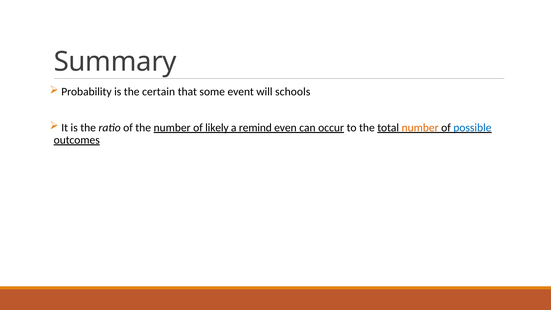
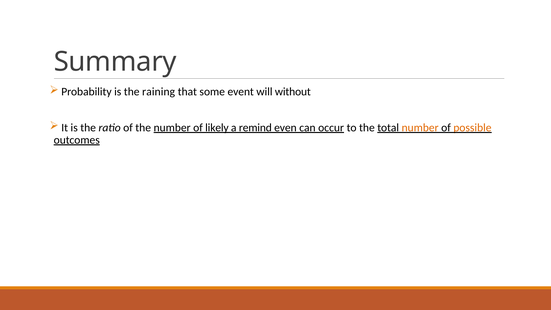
certain: certain -> raining
schools: schools -> without
possible colour: blue -> orange
